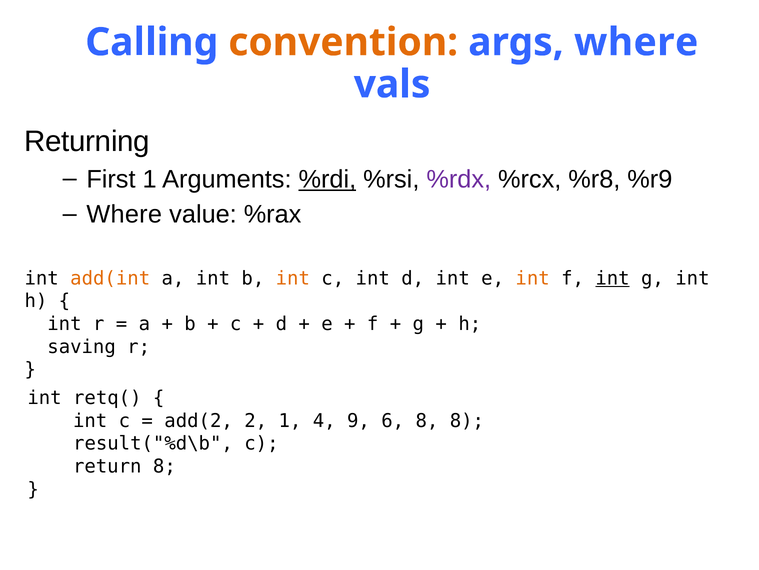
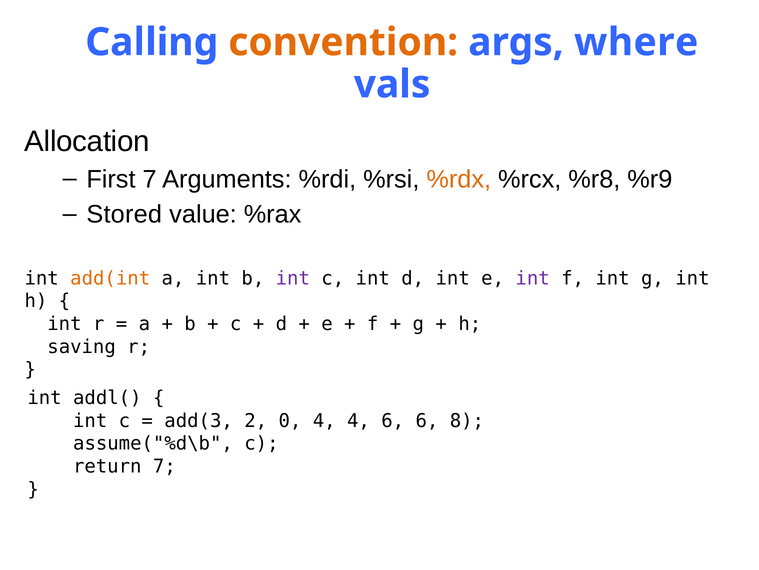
Returning: Returning -> Allocation
First 1: 1 -> 7
%rdi underline: present -> none
%rdx colour: purple -> orange
Where at (124, 214): Where -> Stored
int at (293, 278) colour: orange -> purple
int at (533, 278) colour: orange -> purple
int at (613, 278) underline: present -> none
retq(: retq( -> addl(
add(2: add(2 -> add(3
2 1: 1 -> 0
4 9: 9 -> 4
6 8: 8 -> 6
result("%d\b: result("%d\b -> assume("%d\b
return 8: 8 -> 7
